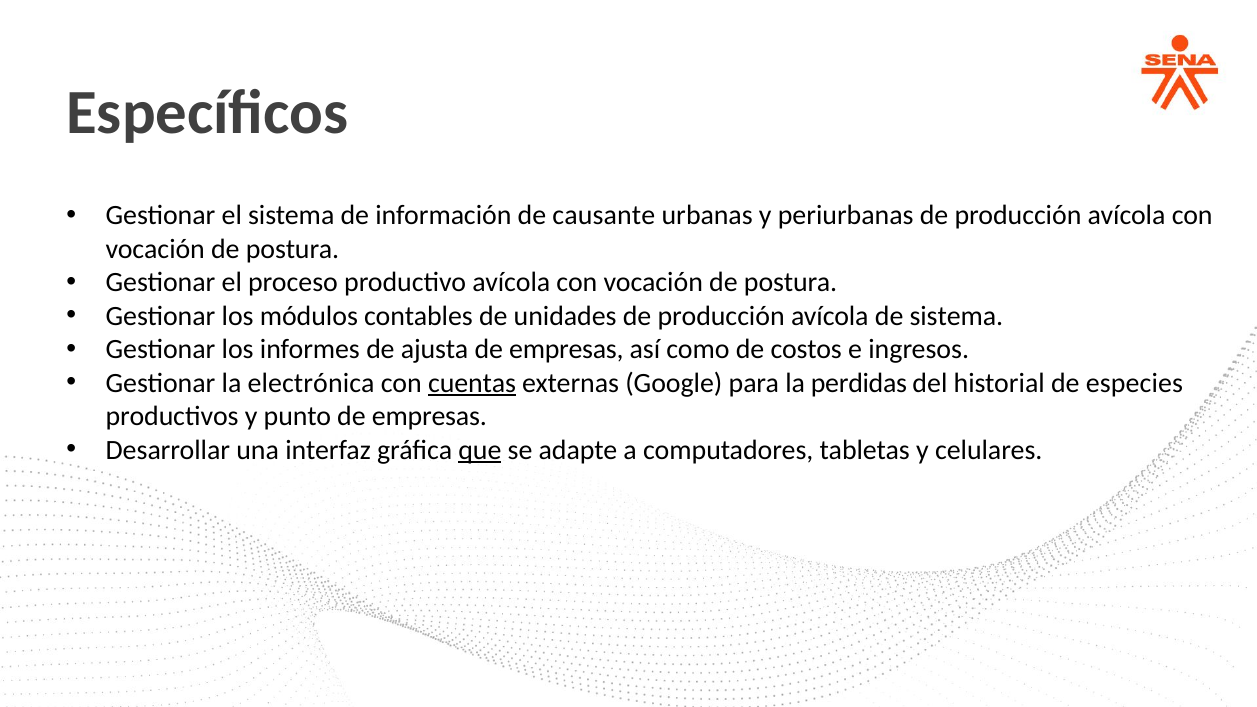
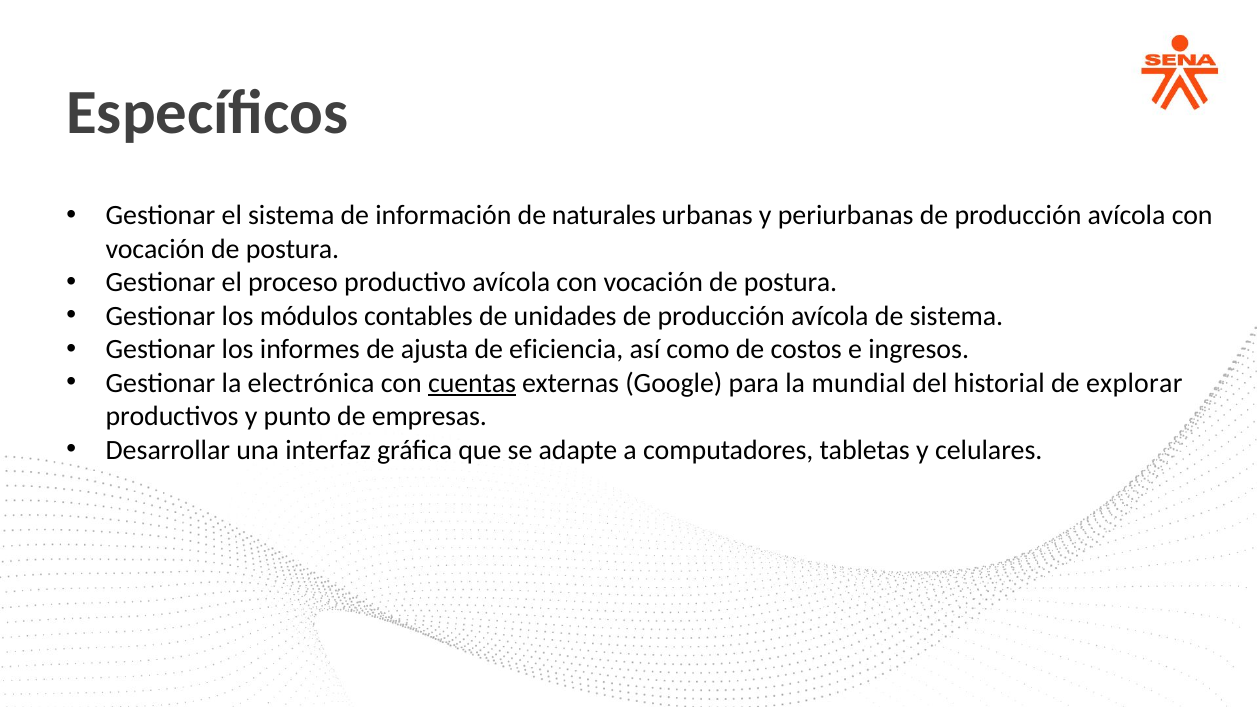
causante: causante -> naturales
empresas at (566, 350): empresas -> eficiencia
perdidas: perdidas -> mundial
especies: especies -> explorar
que underline: present -> none
